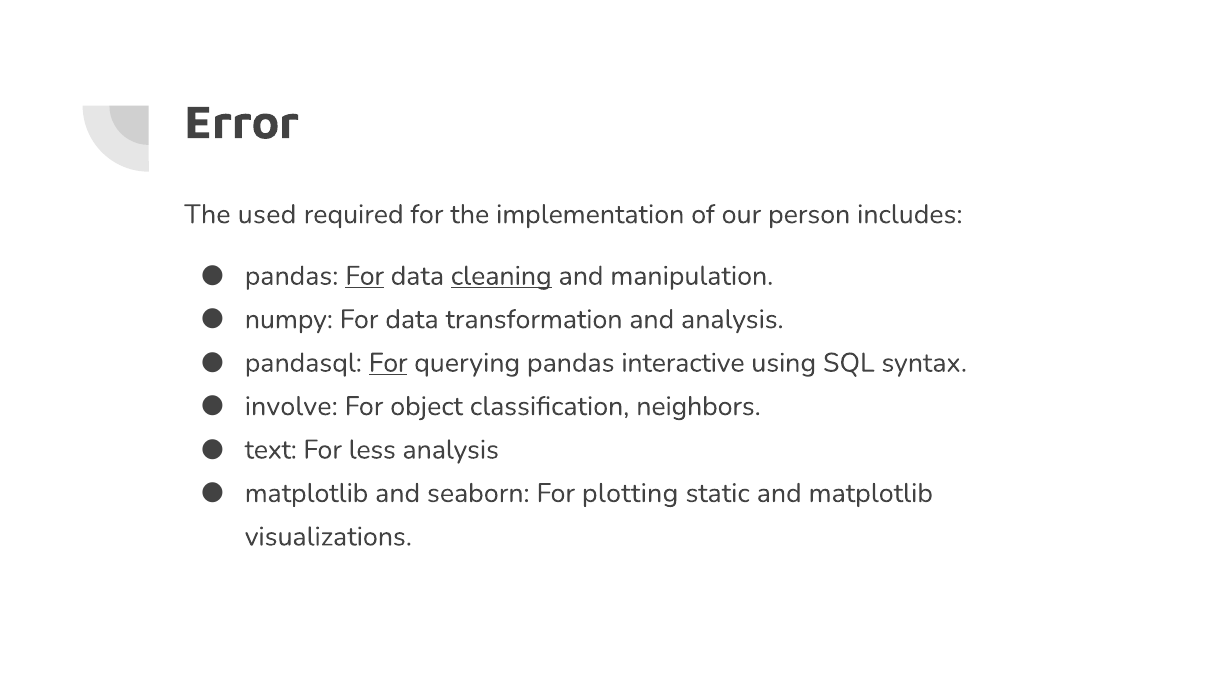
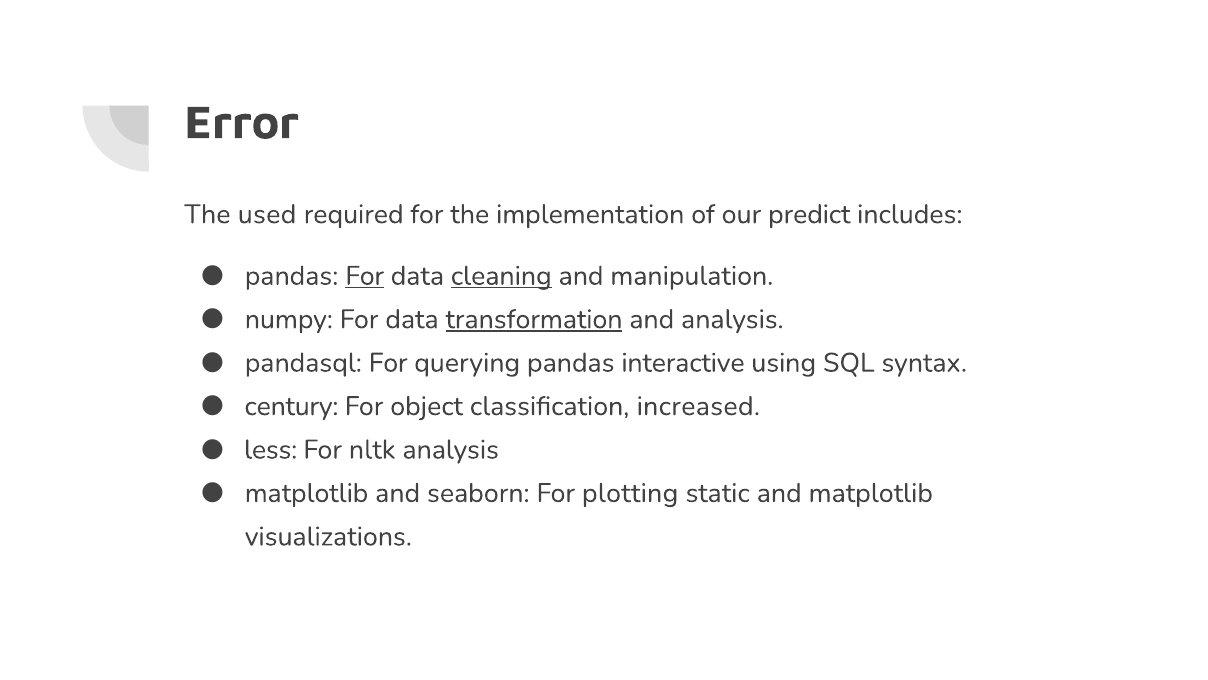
person: person -> predict
transformation underline: none -> present
For at (388, 363) underline: present -> none
involve: involve -> century
neighbors: neighbors -> increased
text: text -> less
less: less -> nltk
